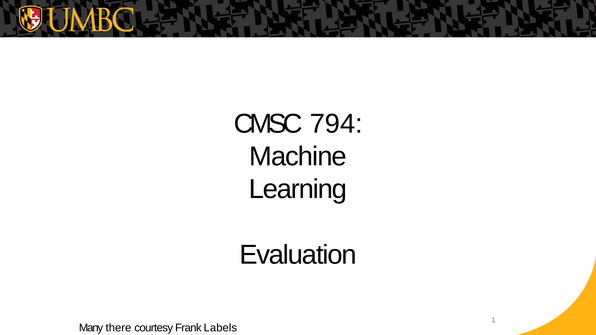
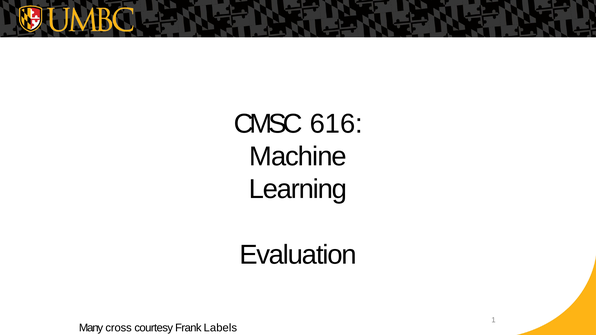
794: 794 -> 616
there: there -> cross
